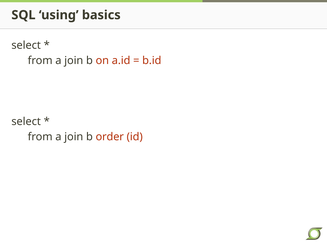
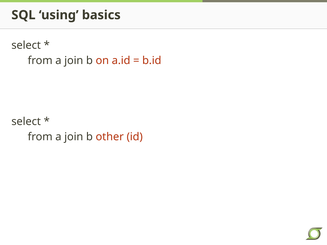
order: order -> other
